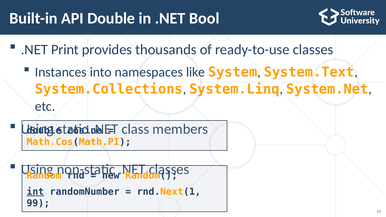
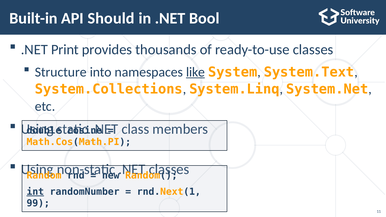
API Double: Double -> Should
Instances: Instances -> Structure
like underline: none -> present
